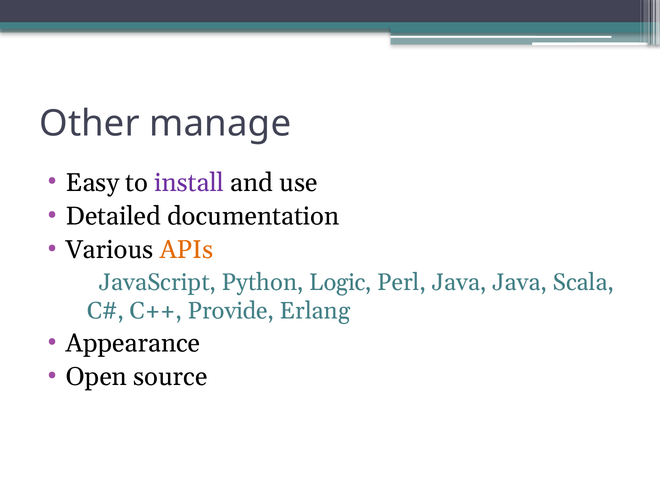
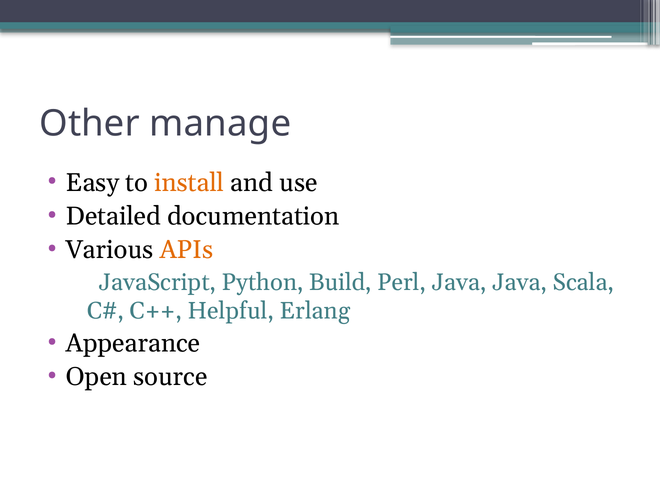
install colour: purple -> orange
Logic: Logic -> Build
Provide: Provide -> Helpful
